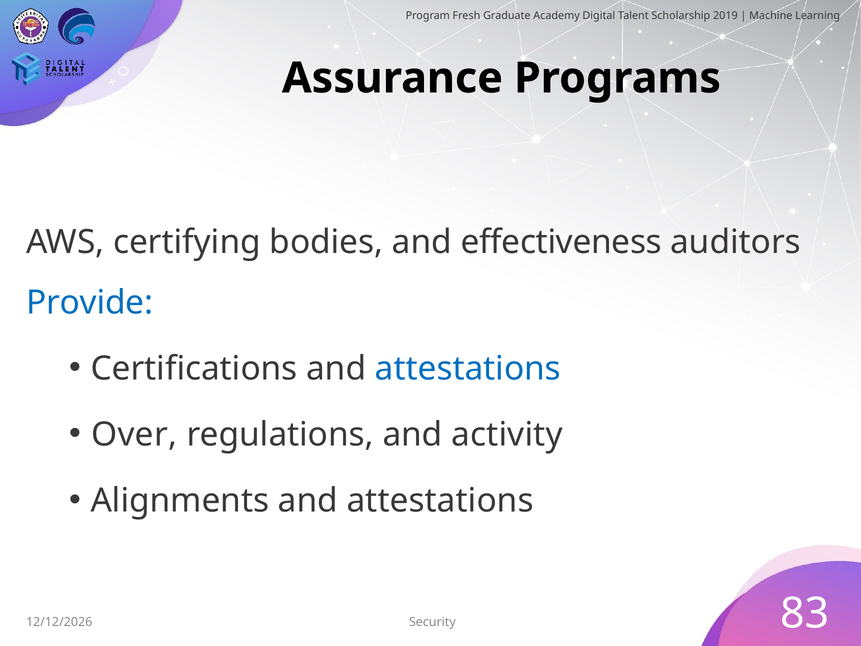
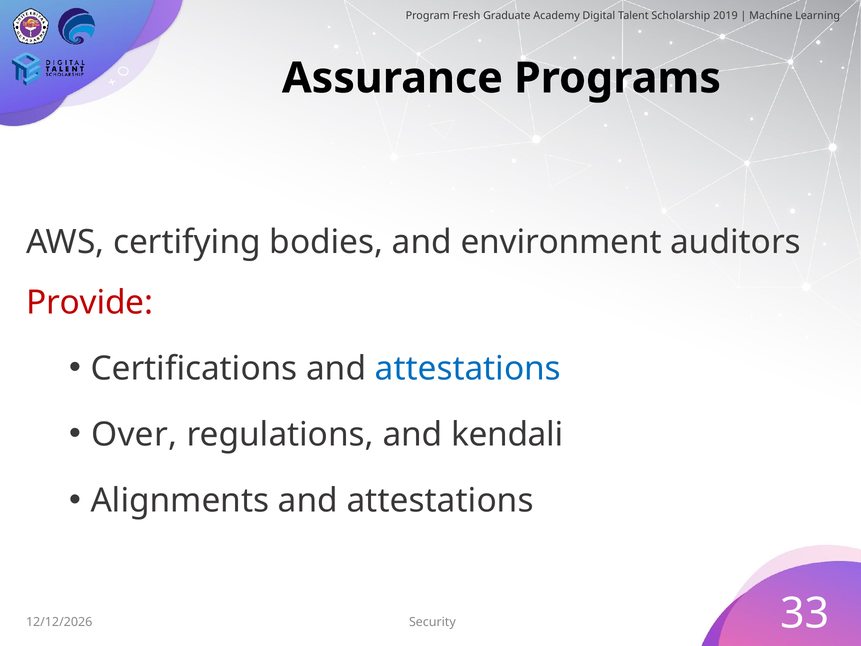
effectiveness: effectiveness -> environment
Provide colour: blue -> red
activity: activity -> kendali
83: 83 -> 33
